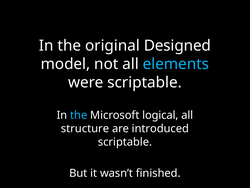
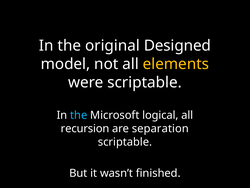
elements colour: light blue -> yellow
structure: structure -> recursion
introduced: introduced -> separation
